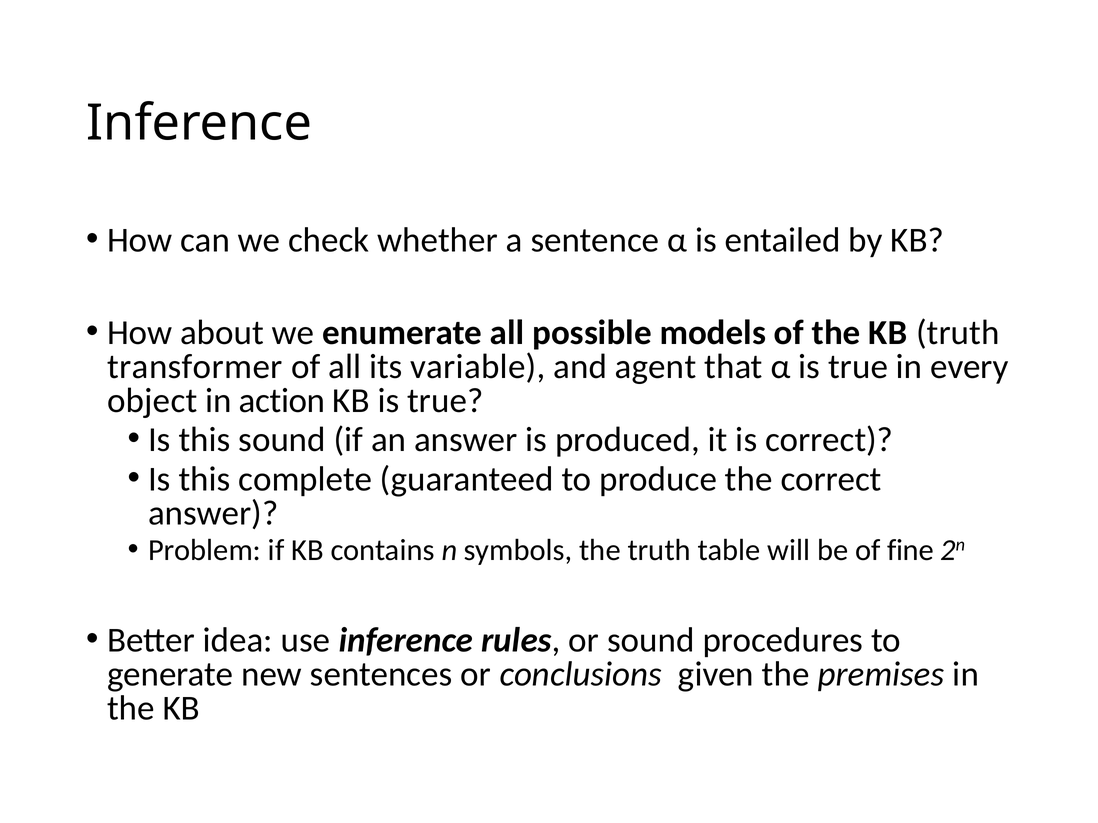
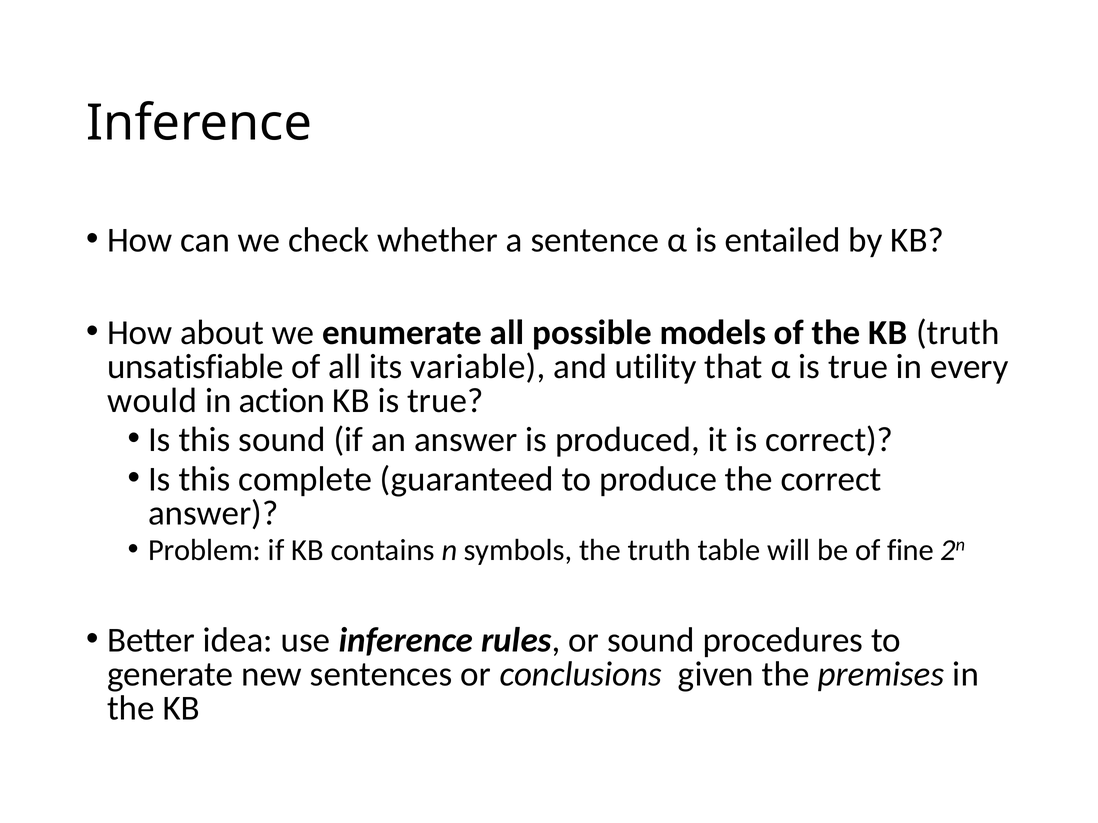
transformer: transformer -> unsatisfiable
agent: agent -> utility
object: object -> would
